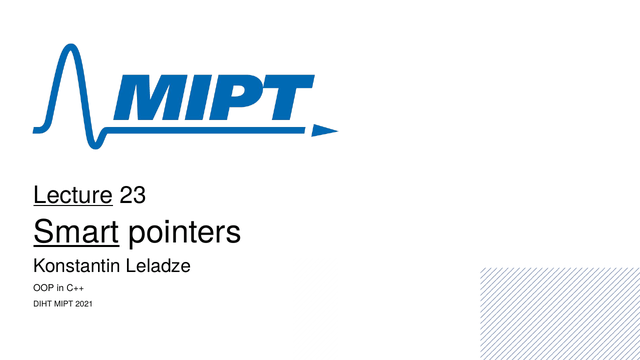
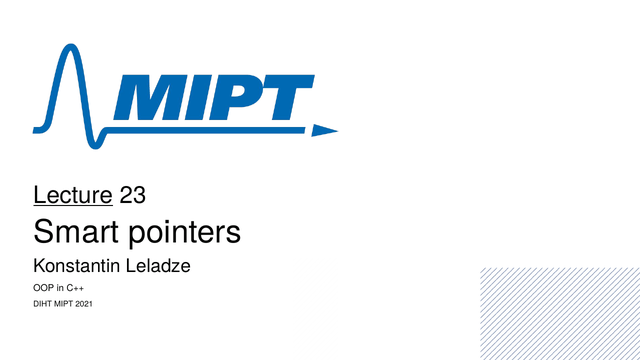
Smart underline: present -> none
